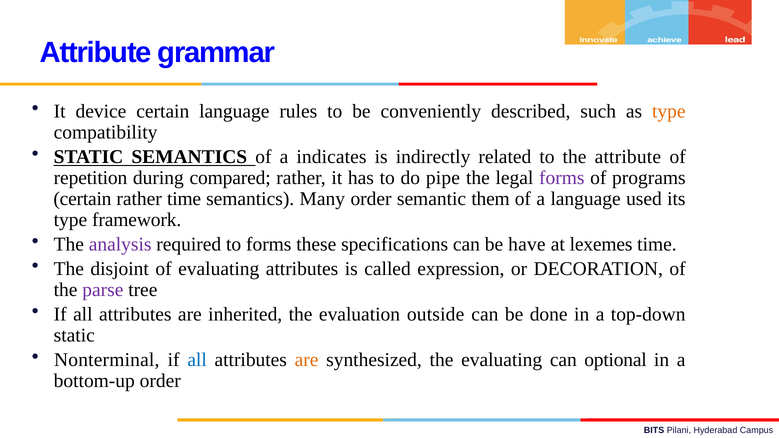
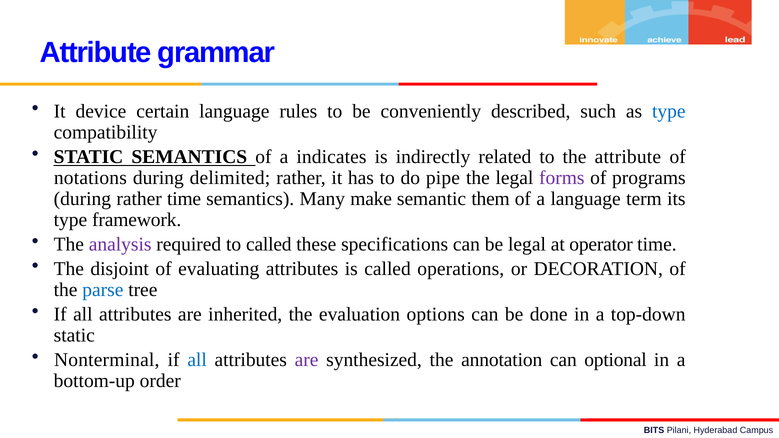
type at (669, 111) colour: orange -> blue
repetition: repetition -> notations
compared: compared -> delimited
certain at (82, 199): certain -> during
Many order: order -> make
used: used -> term
to forms: forms -> called
be have: have -> legal
lexemes: lexemes -> operator
expression: expression -> operations
parse colour: purple -> blue
outside: outside -> options
are at (307, 360) colour: orange -> purple
the evaluating: evaluating -> annotation
